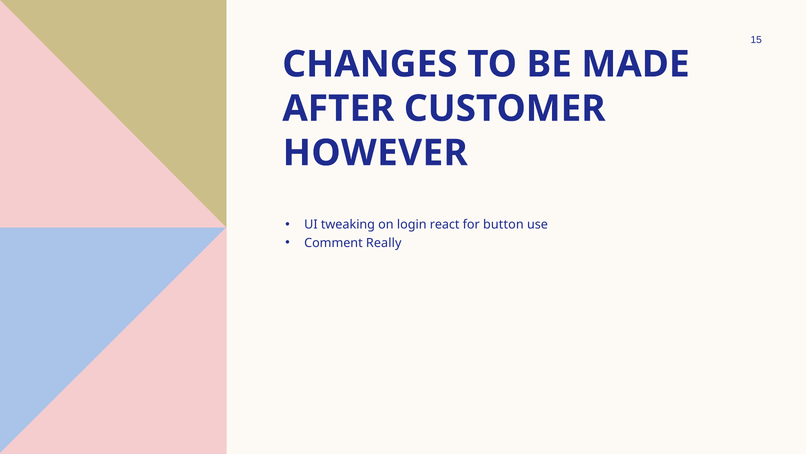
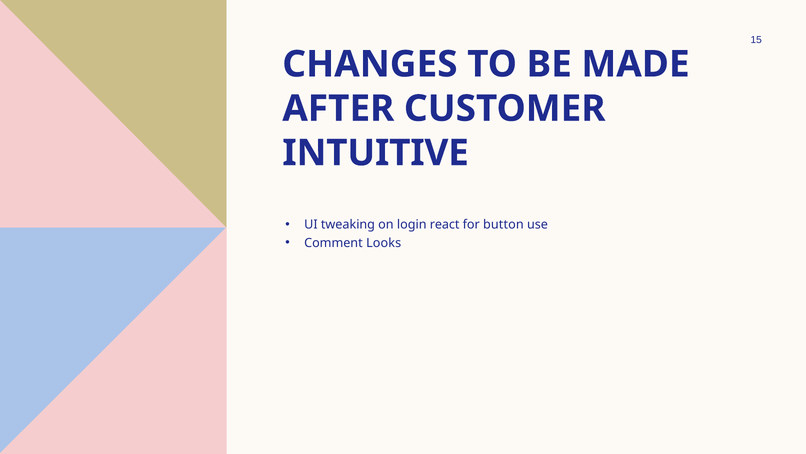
HOWEVER: HOWEVER -> INTUITIVE
Really: Really -> Looks
